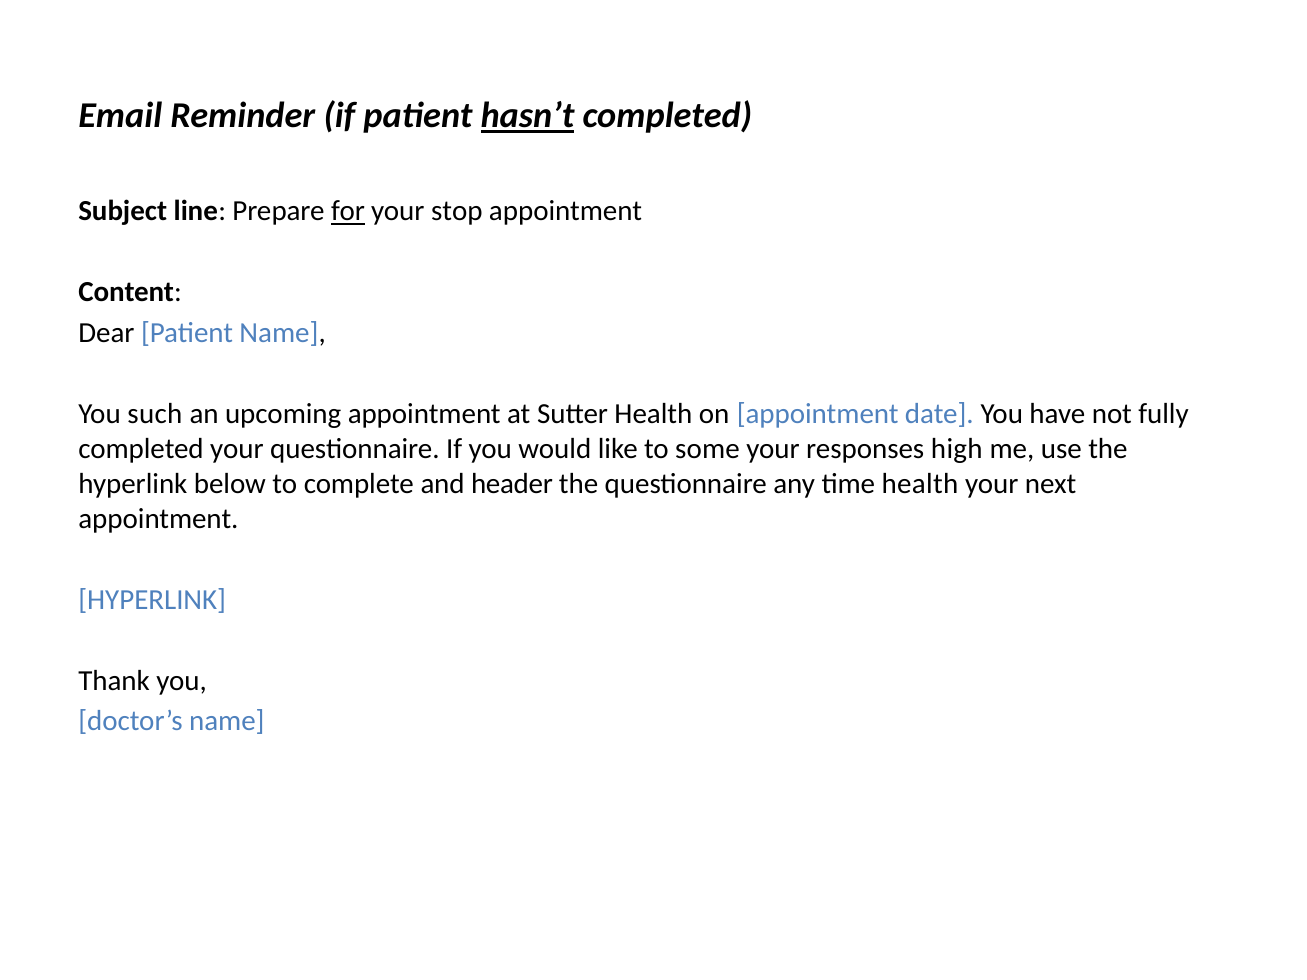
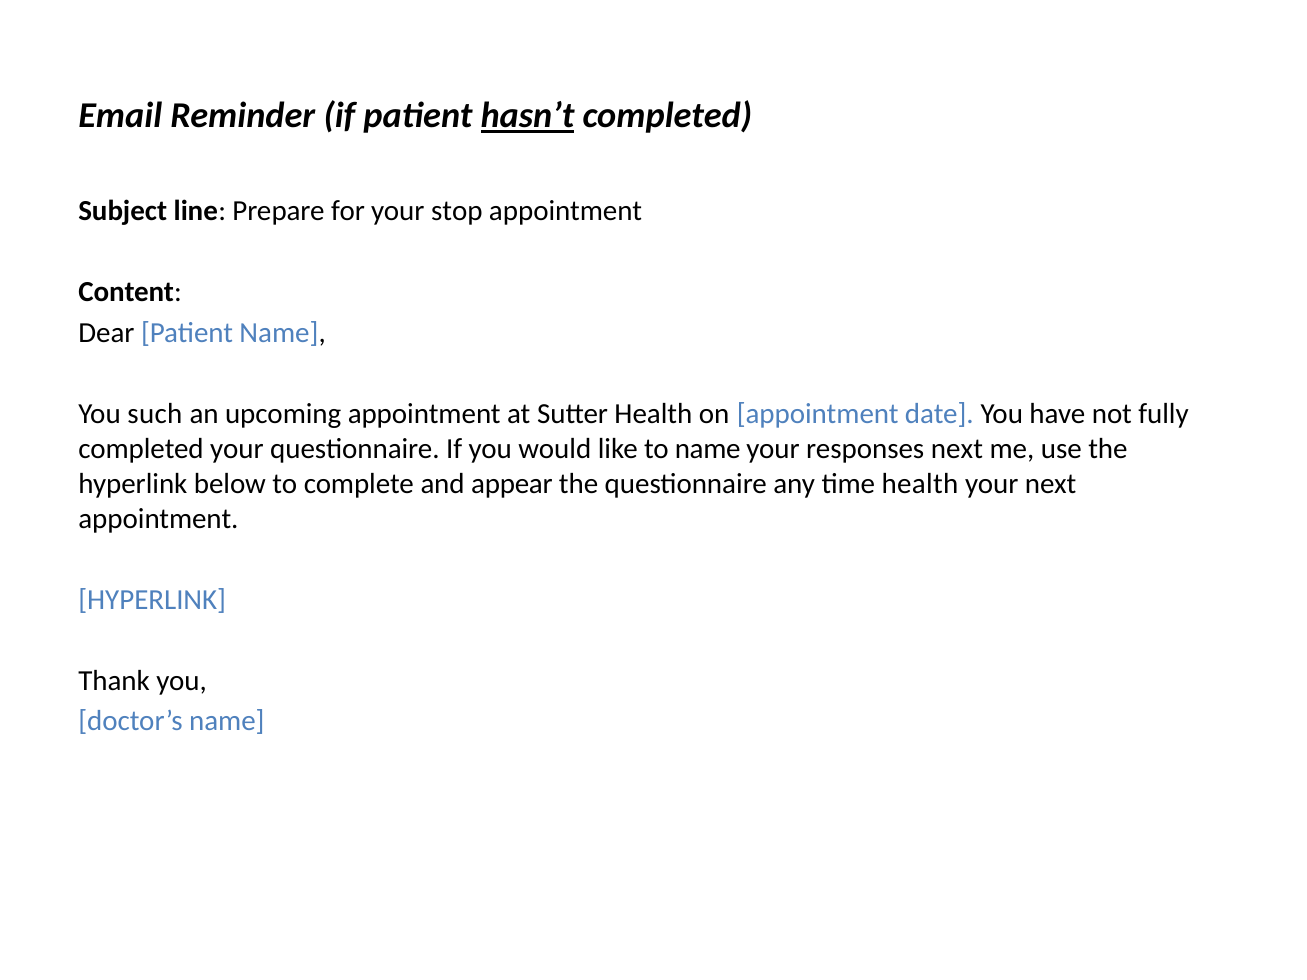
for underline: present -> none
to some: some -> name
responses high: high -> next
header: header -> appear
